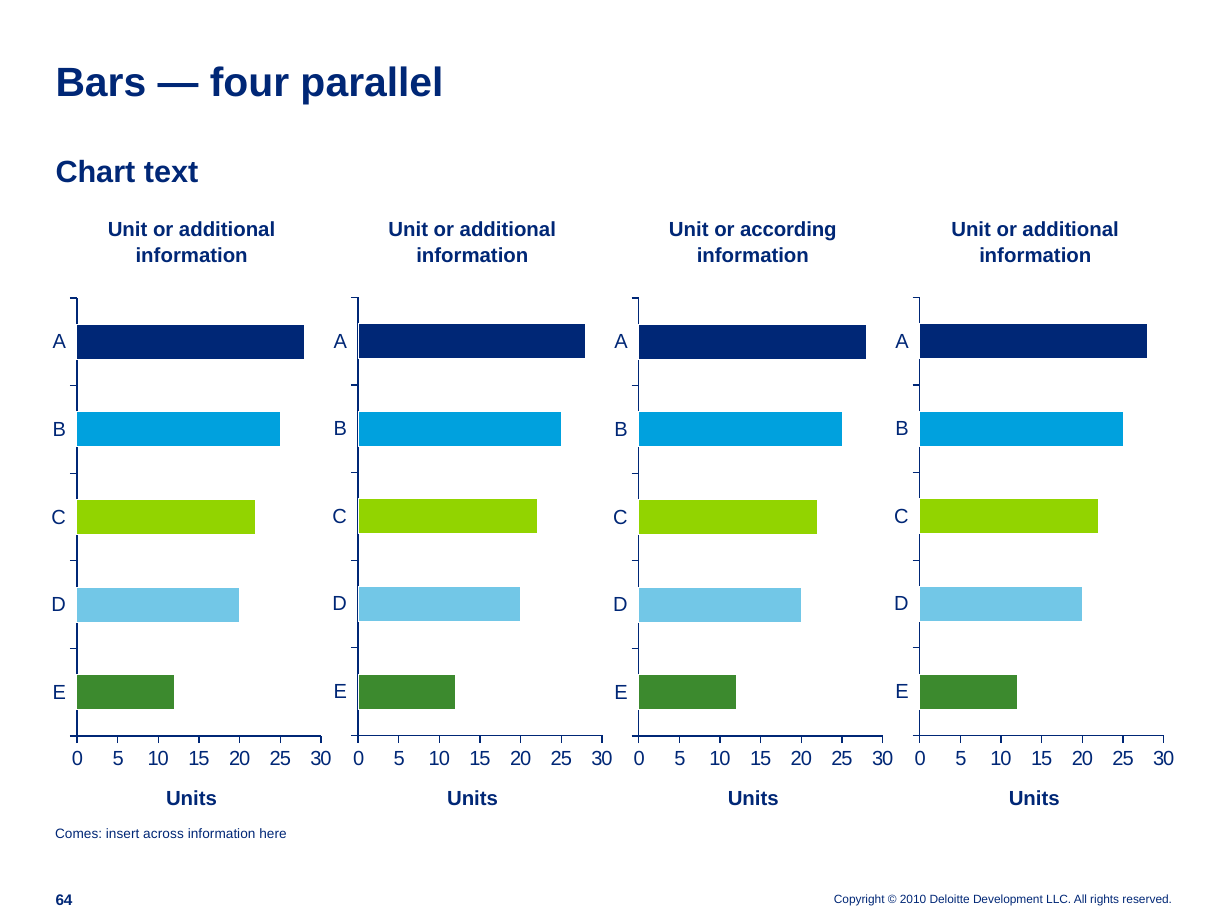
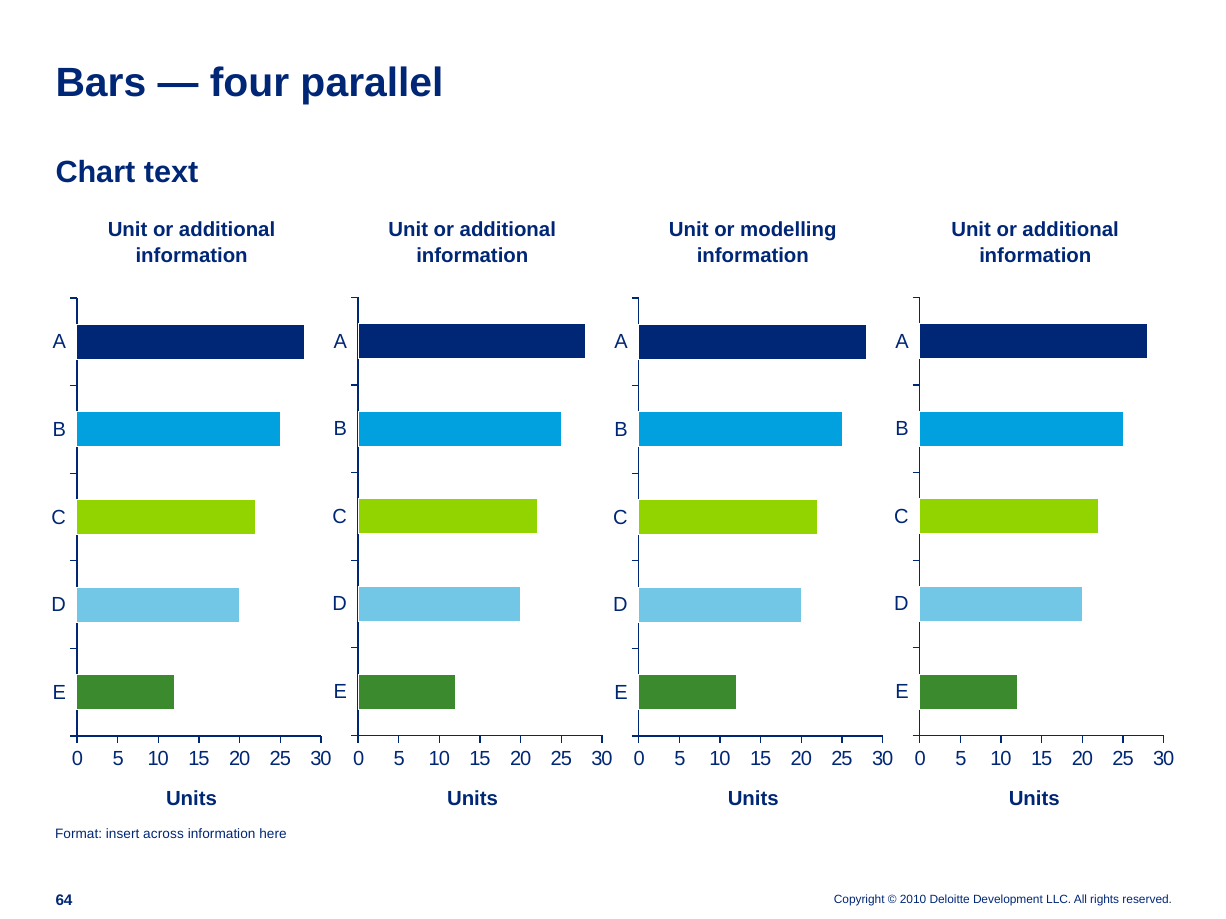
according: according -> modelling
Comes: Comes -> Format
